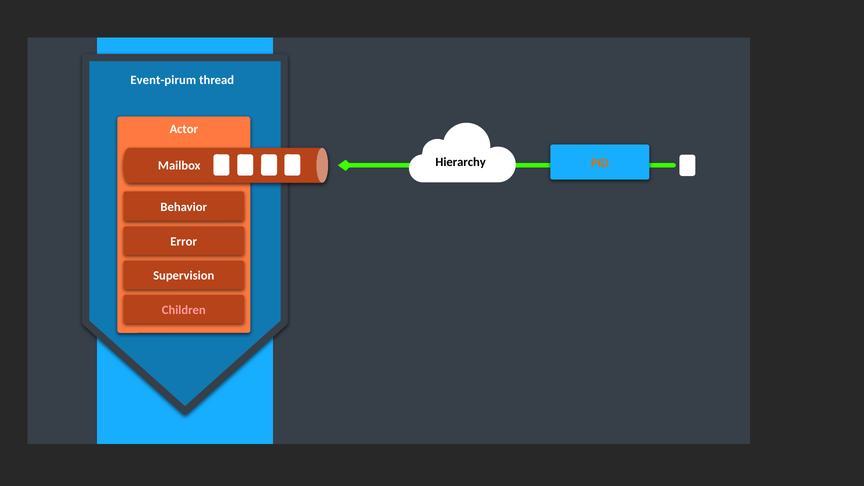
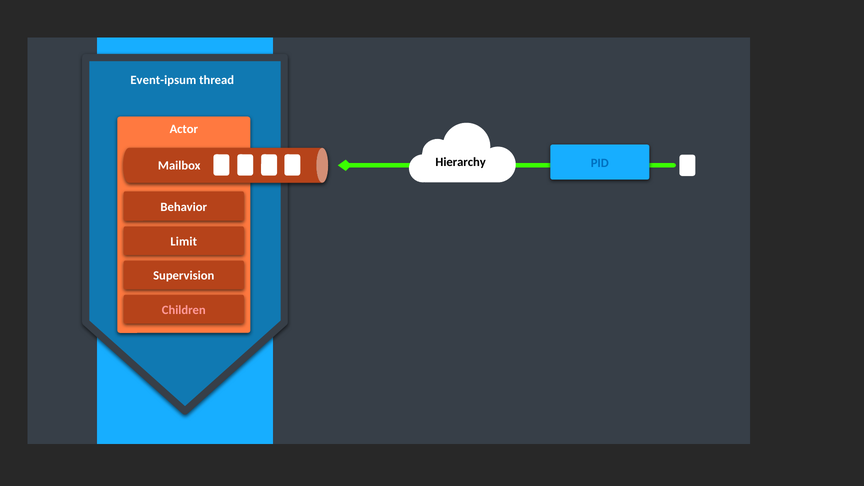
Event-pirum: Event-pirum -> Event-ipsum
PID colour: orange -> blue
Error: Error -> Limit
